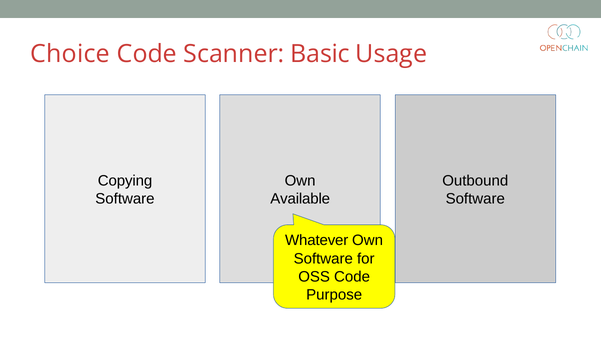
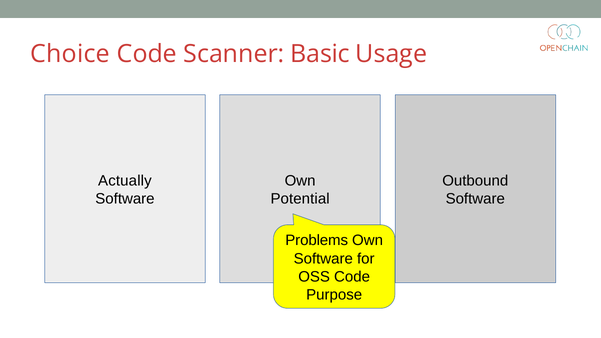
Copying: Copying -> Actually
Available: Available -> Potential
Whatever: Whatever -> Problems
